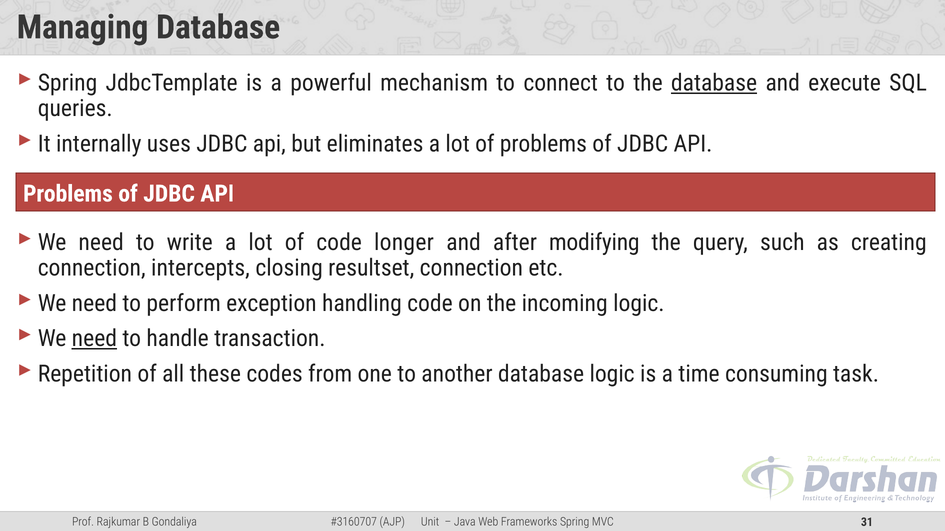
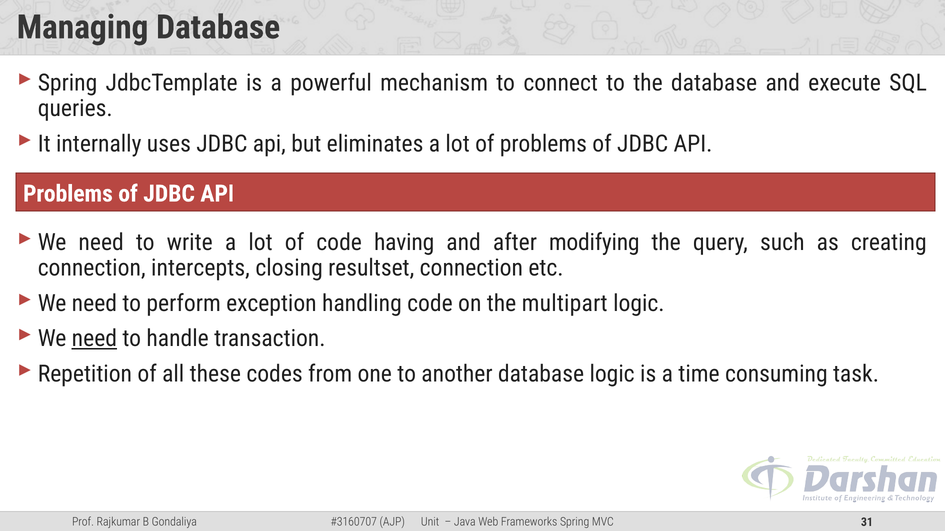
database at (714, 83) underline: present -> none
longer: longer -> having
incoming: incoming -> multipart
